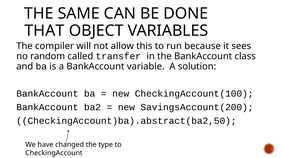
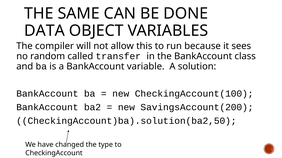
THAT: THAT -> DATA
CheckingAccount)ba).abstract(ba2,50: CheckingAccount)ba).abstract(ba2,50 -> CheckingAccount)ba).solution(ba2,50
